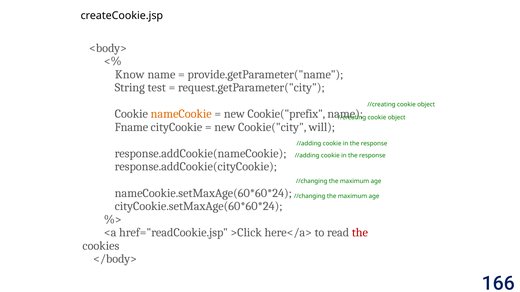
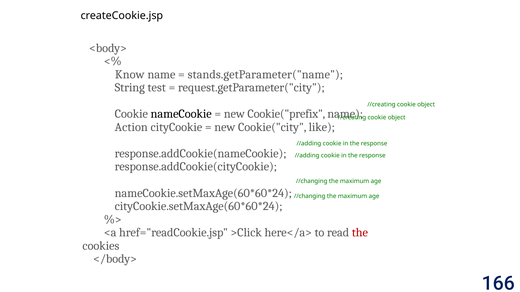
provide.getParameter("name: provide.getParameter("name -> stands.getParameter("name
nameCookie colour: orange -> black
Fname: Fname -> Action
will: will -> like
